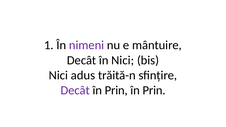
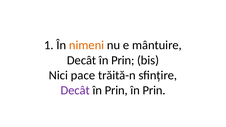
nimeni colour: purple -> orange
Nici at (123, 60): Nici -> Prin
adus: adus -> pace
